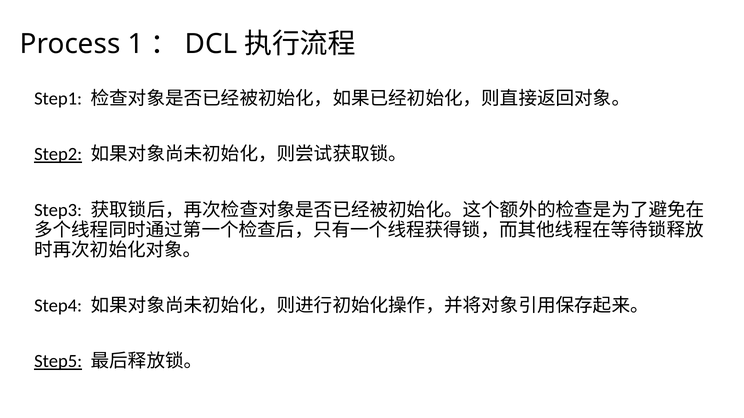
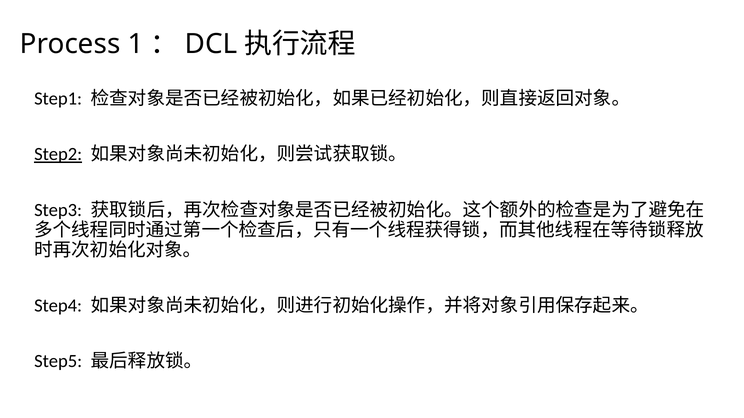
Step5 underline: present -> none
